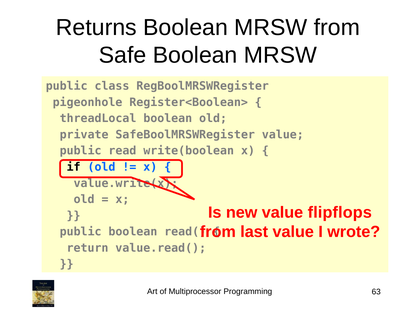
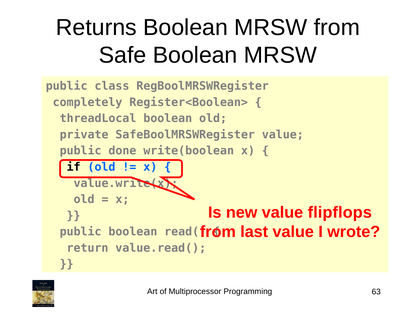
pigeonhole: pigeonhole -> completely
read: read -> done
